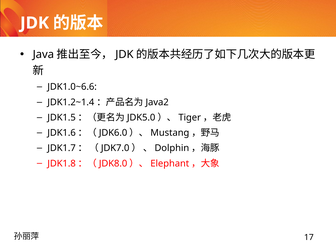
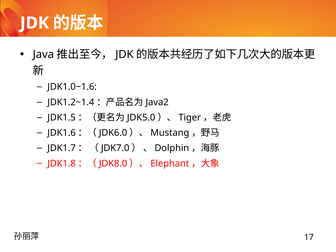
JDK1.0~6.6: JDK1.0~6.6 -> JDK1.0~1.6
